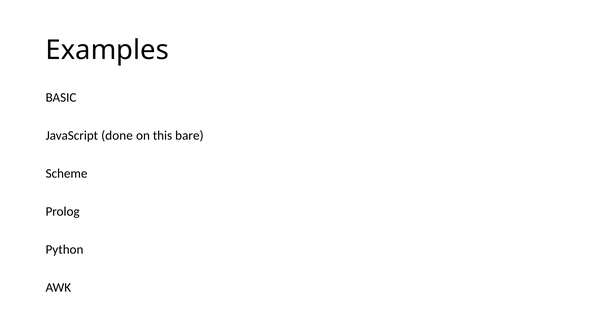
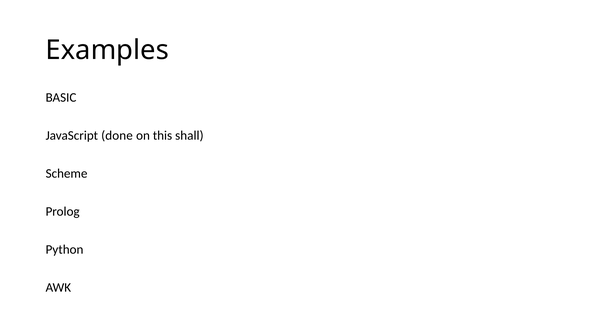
bare: bare -> shall
